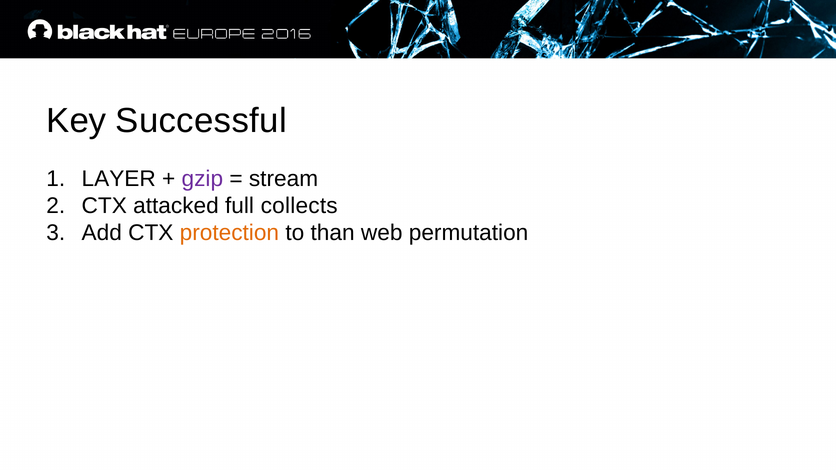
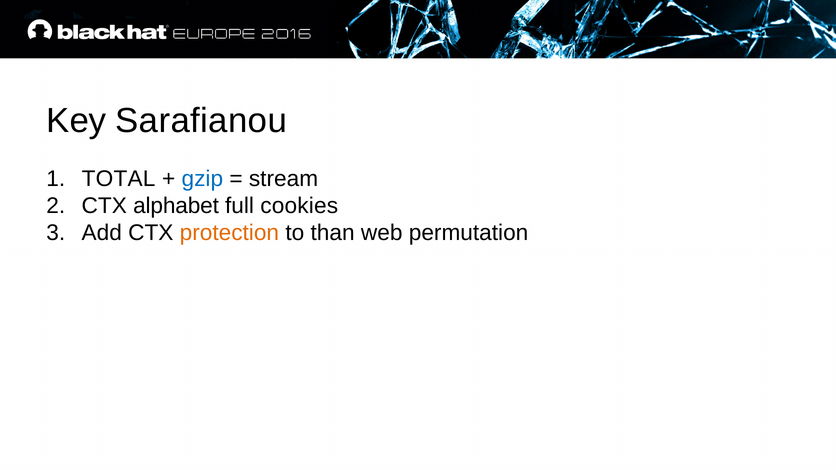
Successful: Successful -> Sarafianou
LAYER: LAYER -> TOTAL
gzip colour: purple -> blue
attacked: attacked -> alphabet
collects: collects -> cookies
